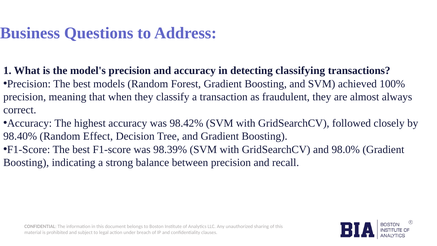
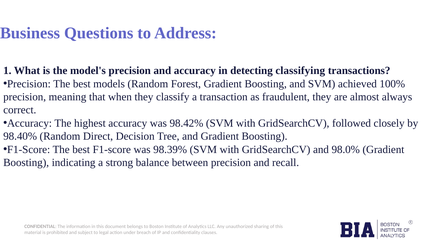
Effect: Effect -> Direct
